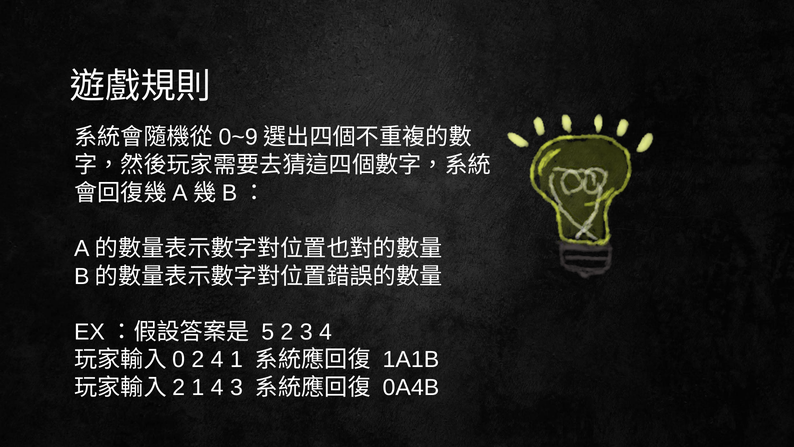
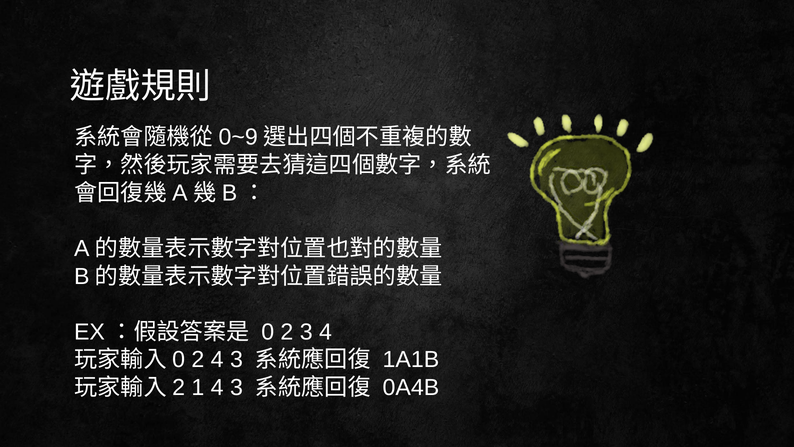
5: 5 -> 0
2 4 1: 1 -> 3
